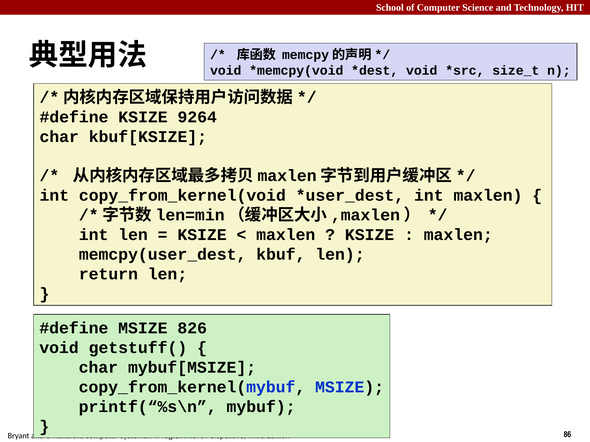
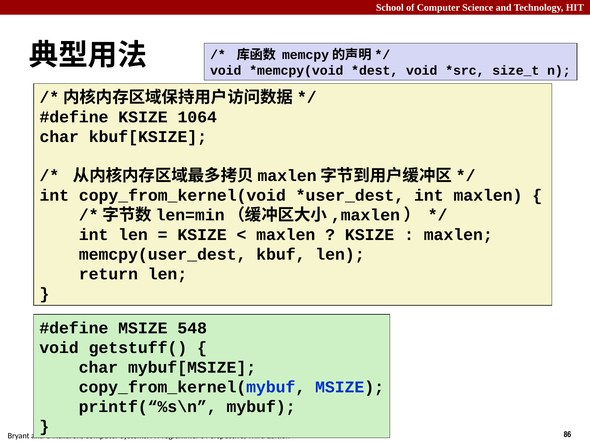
9264: 9264 -> 1064
826: 826 -> 548
